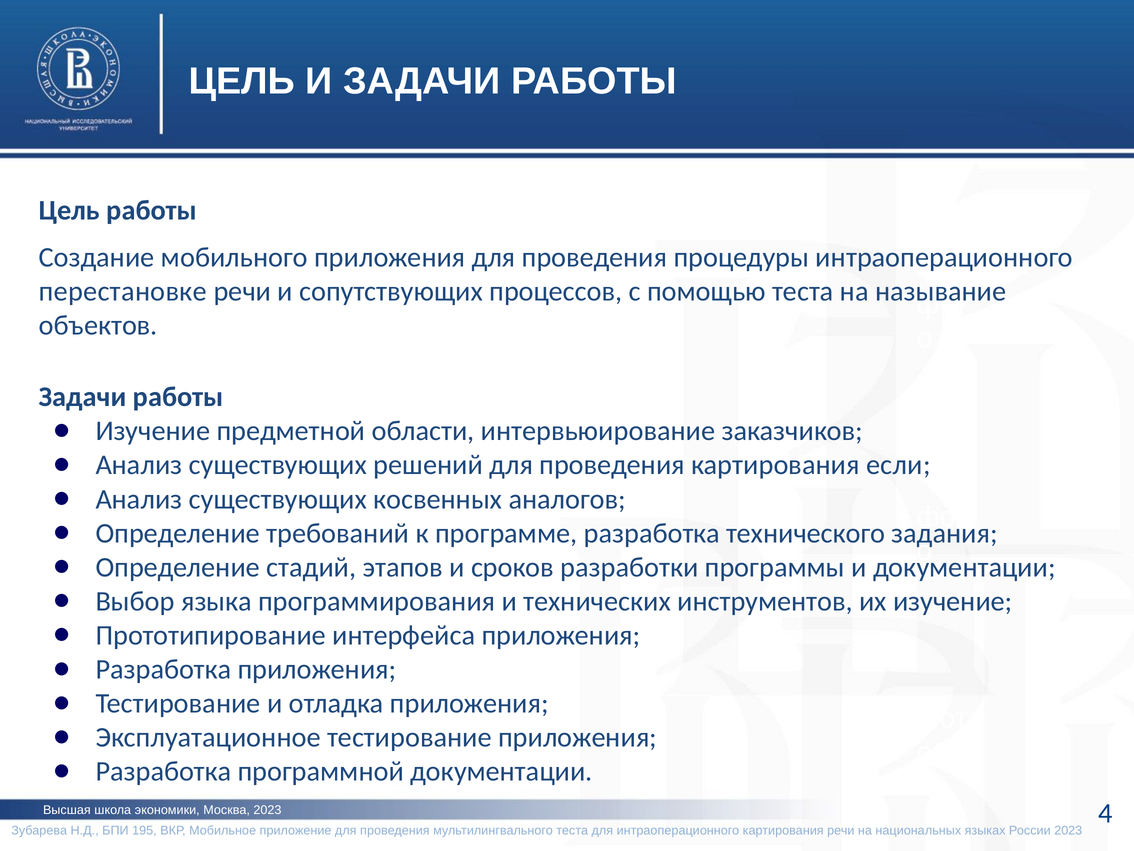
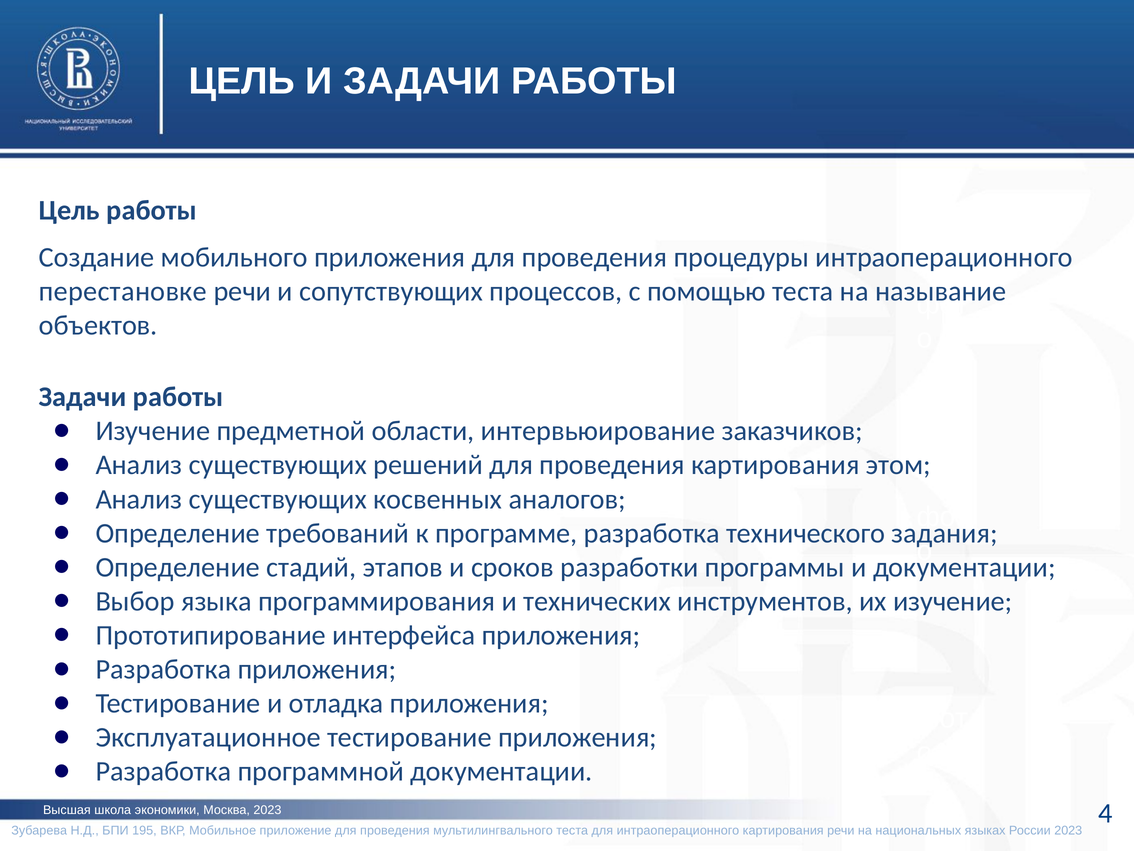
если: если -> этом
